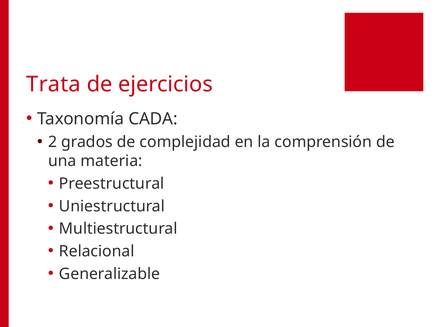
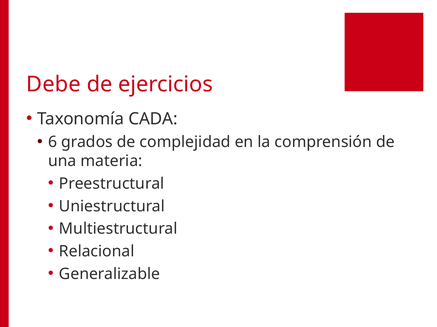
Trata: Trata -> Debe
2: 2 -> 6
